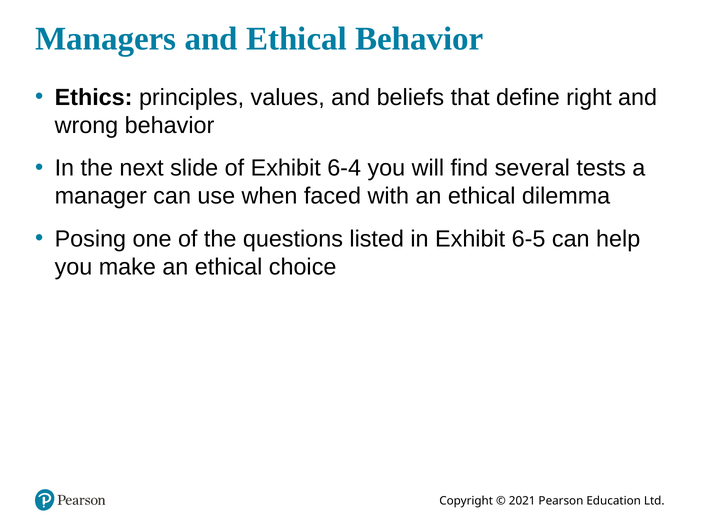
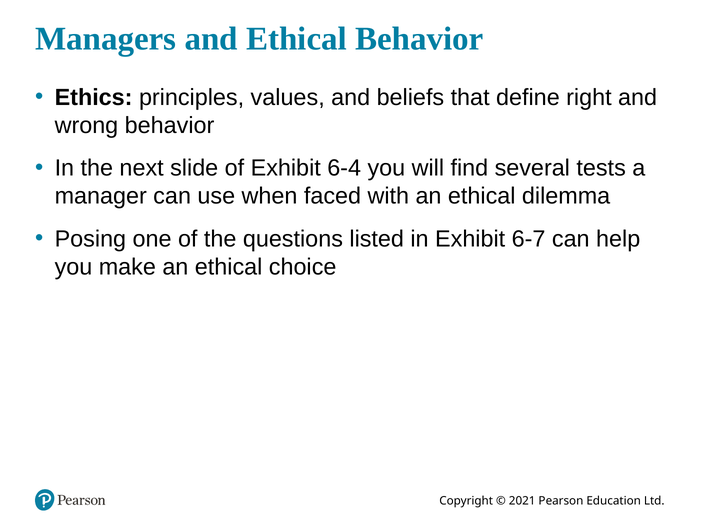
6-5: 6-5 -> 6-7
